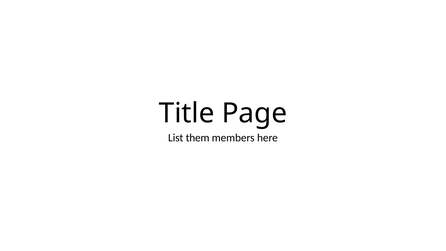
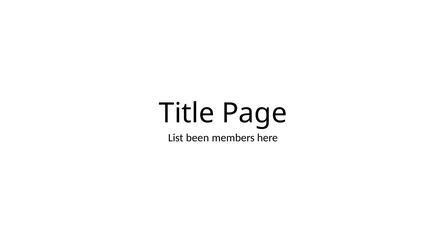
them: them -> been
